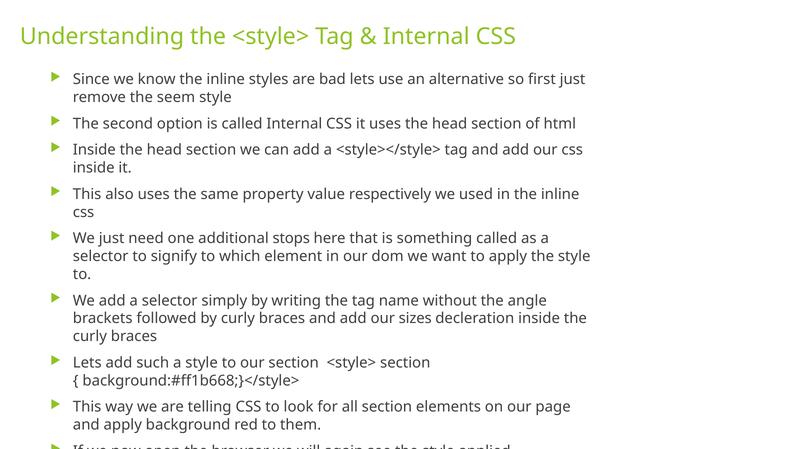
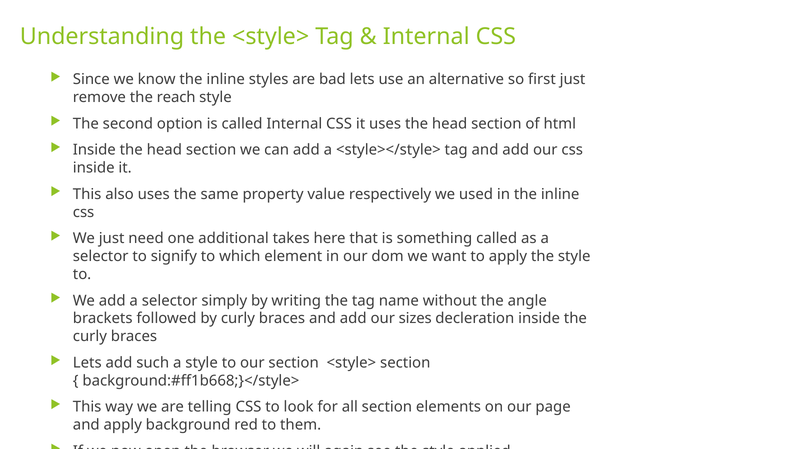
seem: seem -> reach
stops: stops -> takes
